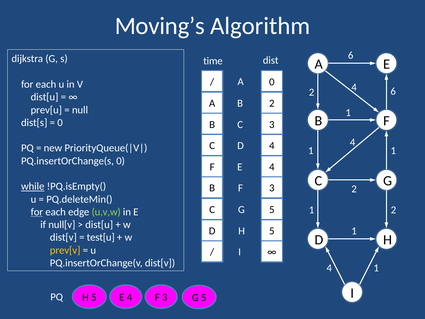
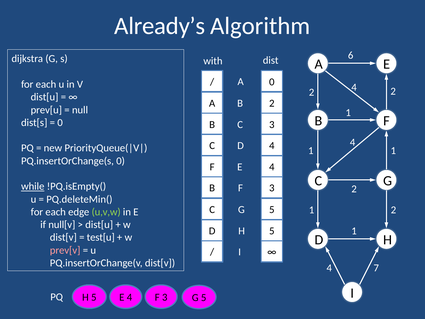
Moving’s: Moving’s -> Already’s
time: time -> with
2 4 6: 6 -> 2
for at (37, 212) underline: present -> none
prev[v colour: yellow -> pink
4 1: 1 -> 7
